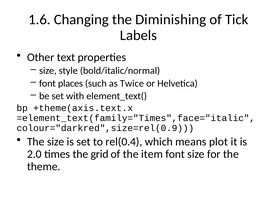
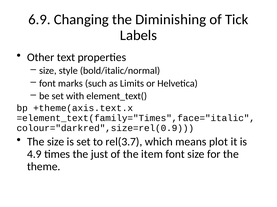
1.6: 1.6 -> 6.9
places: places -> marks
Twice: Twice -> Limits
rel(0.4: rel(0.4 -> rel(3.7
2.0: 2.0 -> 4.9
grid: grid -> just
